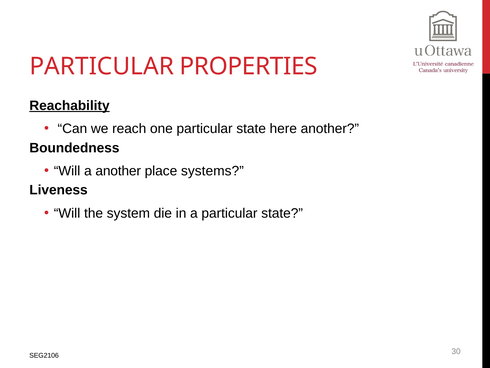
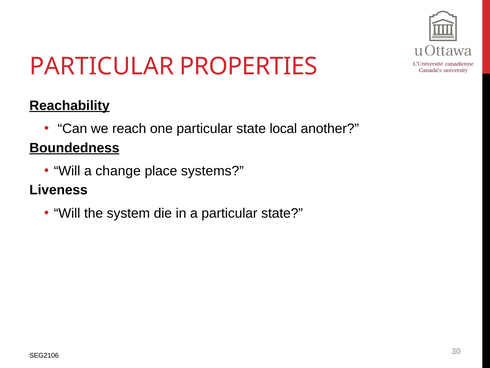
here: here -> local
Boundedness underline: none -> present
a another: another -> change
